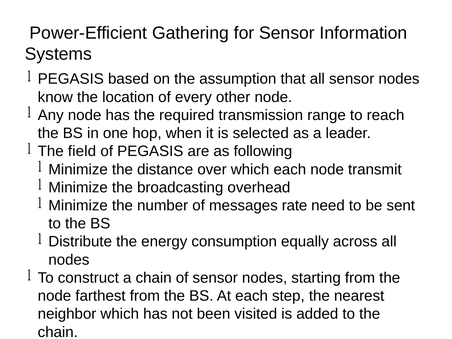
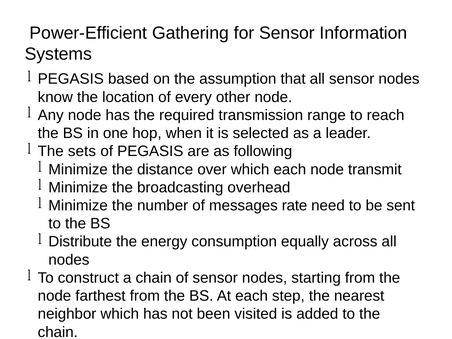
field: field -> sets
